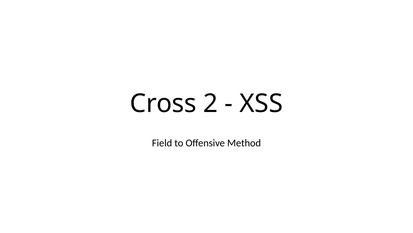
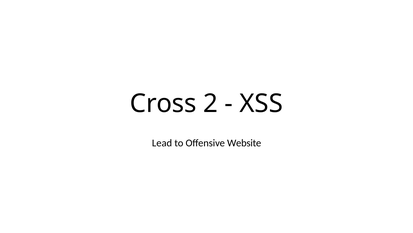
Field: Field -> Lead
Method: Method -> Website
